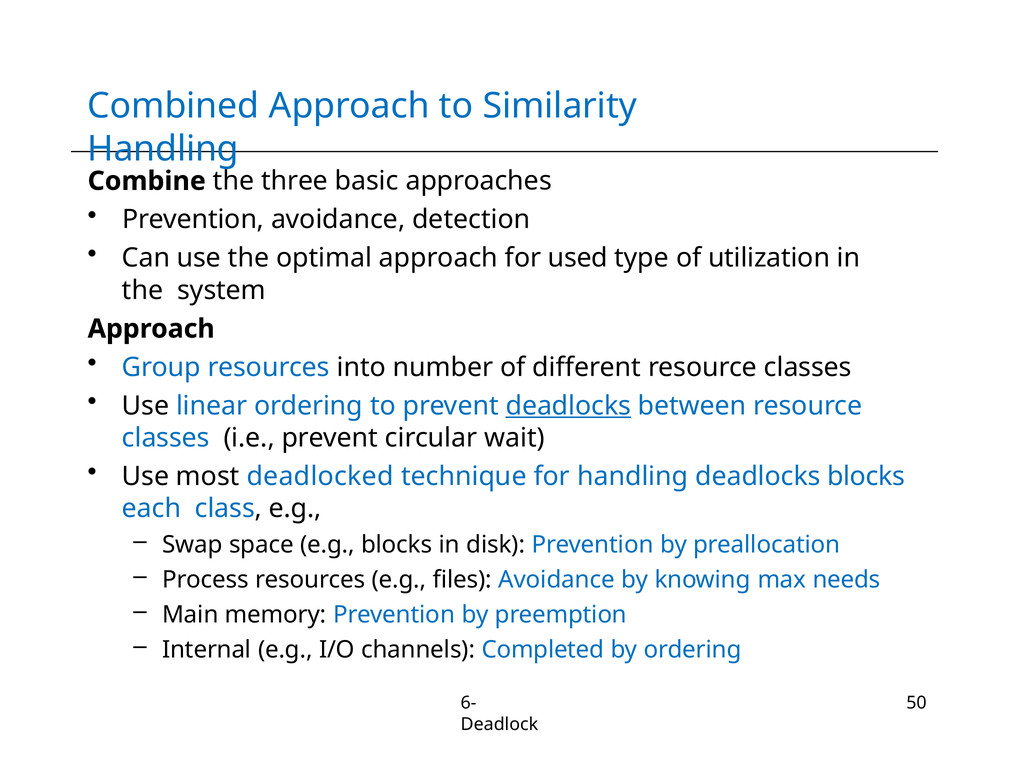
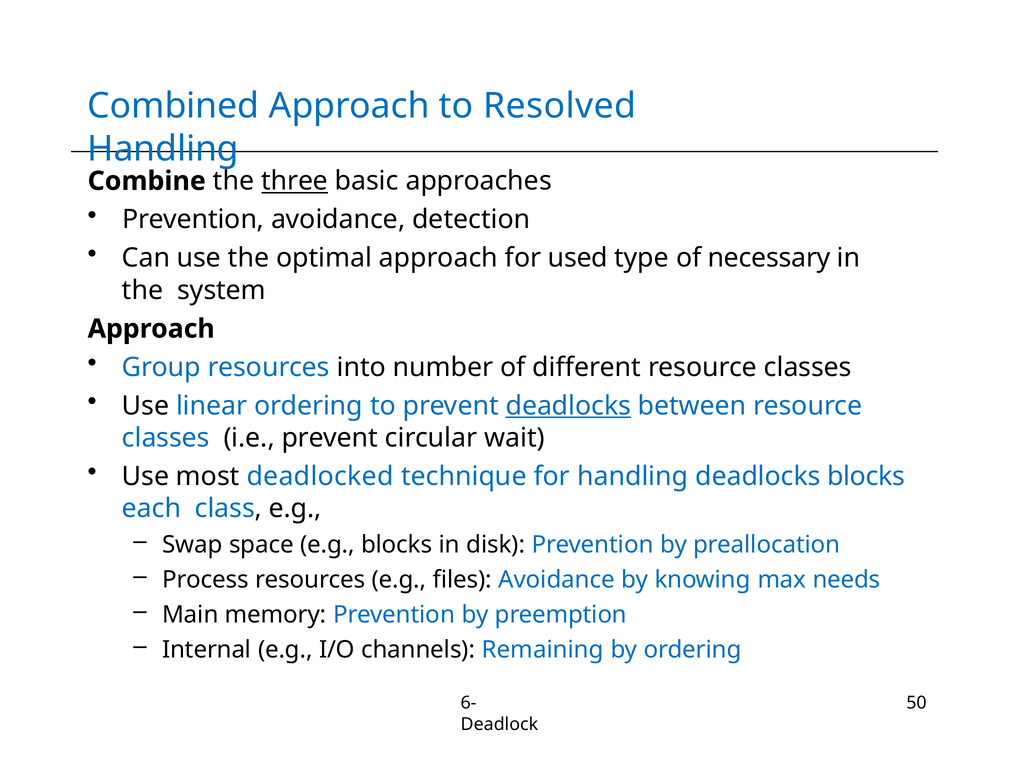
Similarity: Similarity -> Resolved
three underline: none -> present
utilization: utilization -> necessary
Completed: Completed -> Remaining
